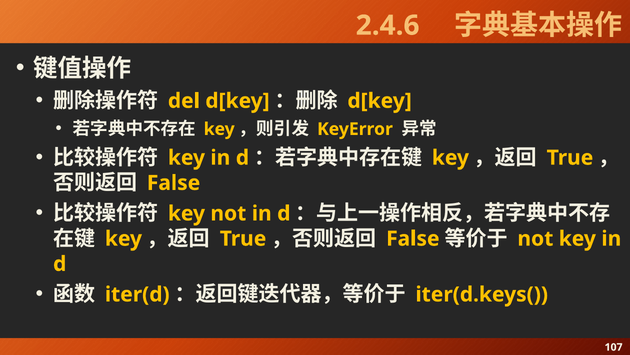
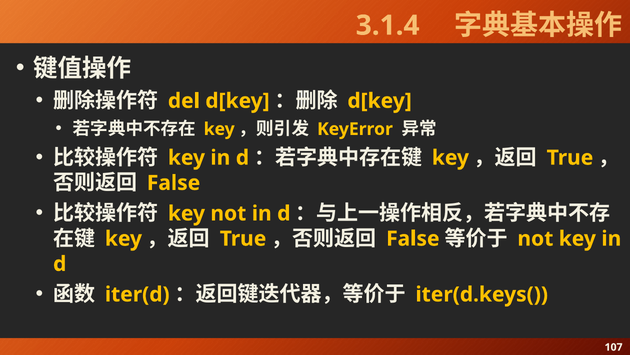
2.4.6: 2.4.6 -> 3.1.4
